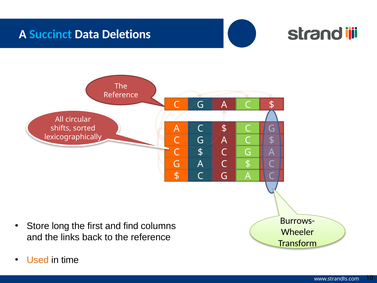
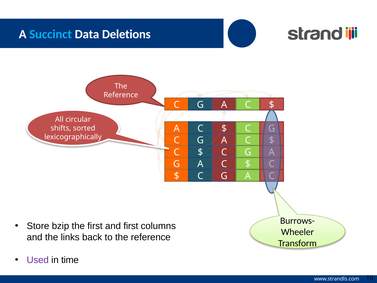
long: long -> bzip
and find: find -> first
Used colour: orange -> purple
